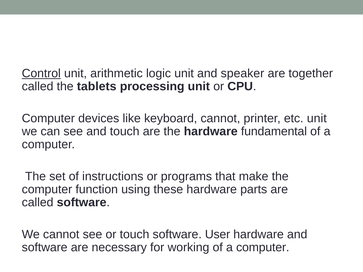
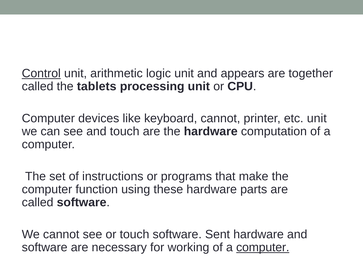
speaker: speaker -> appears
fundamental: fundamental -> computation
User: User -> Sent
computer at (263, 248) underline: none -> present
